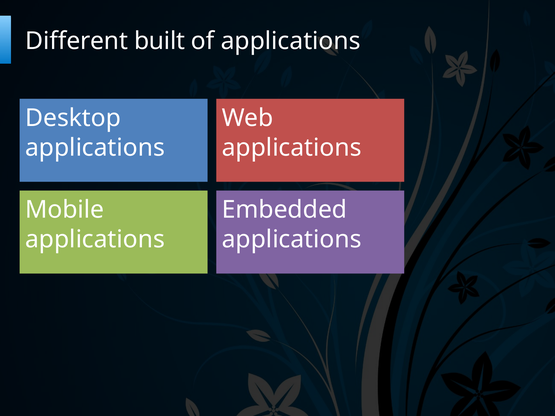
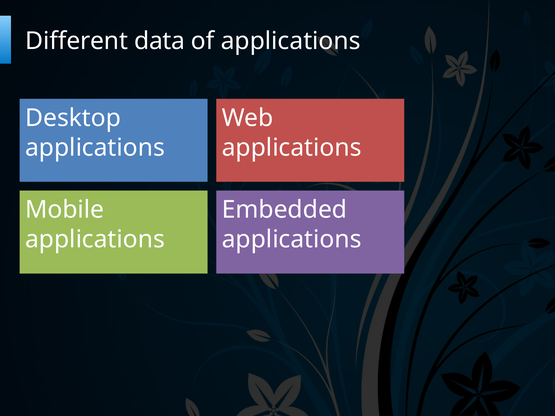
built: built -> data
